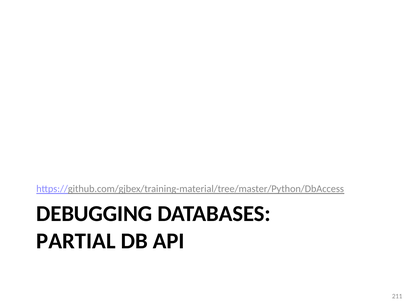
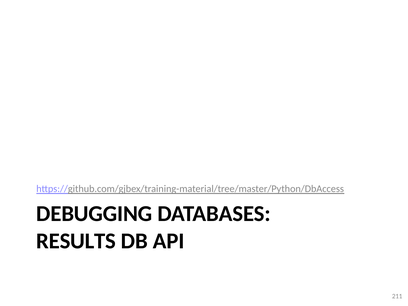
PARTIAL: PARTIAL -> RESULTS
